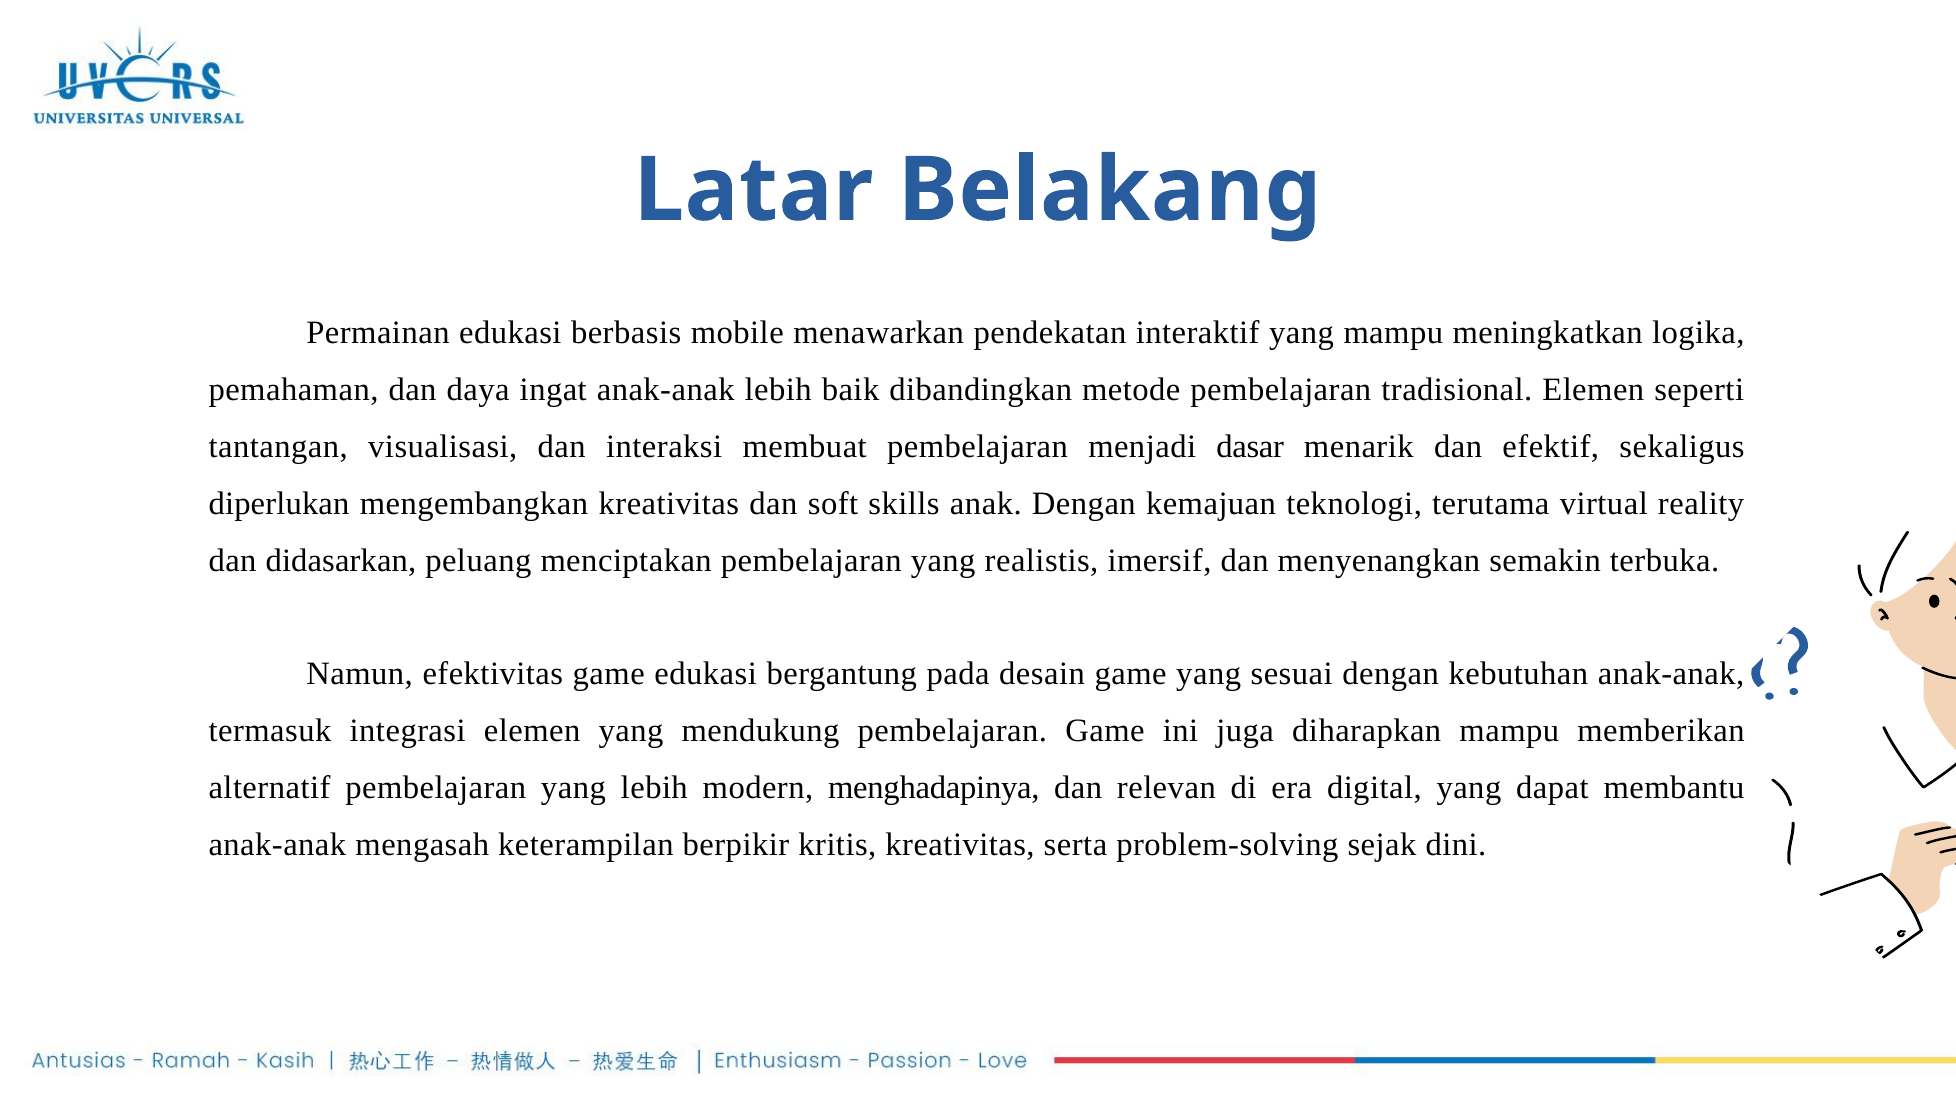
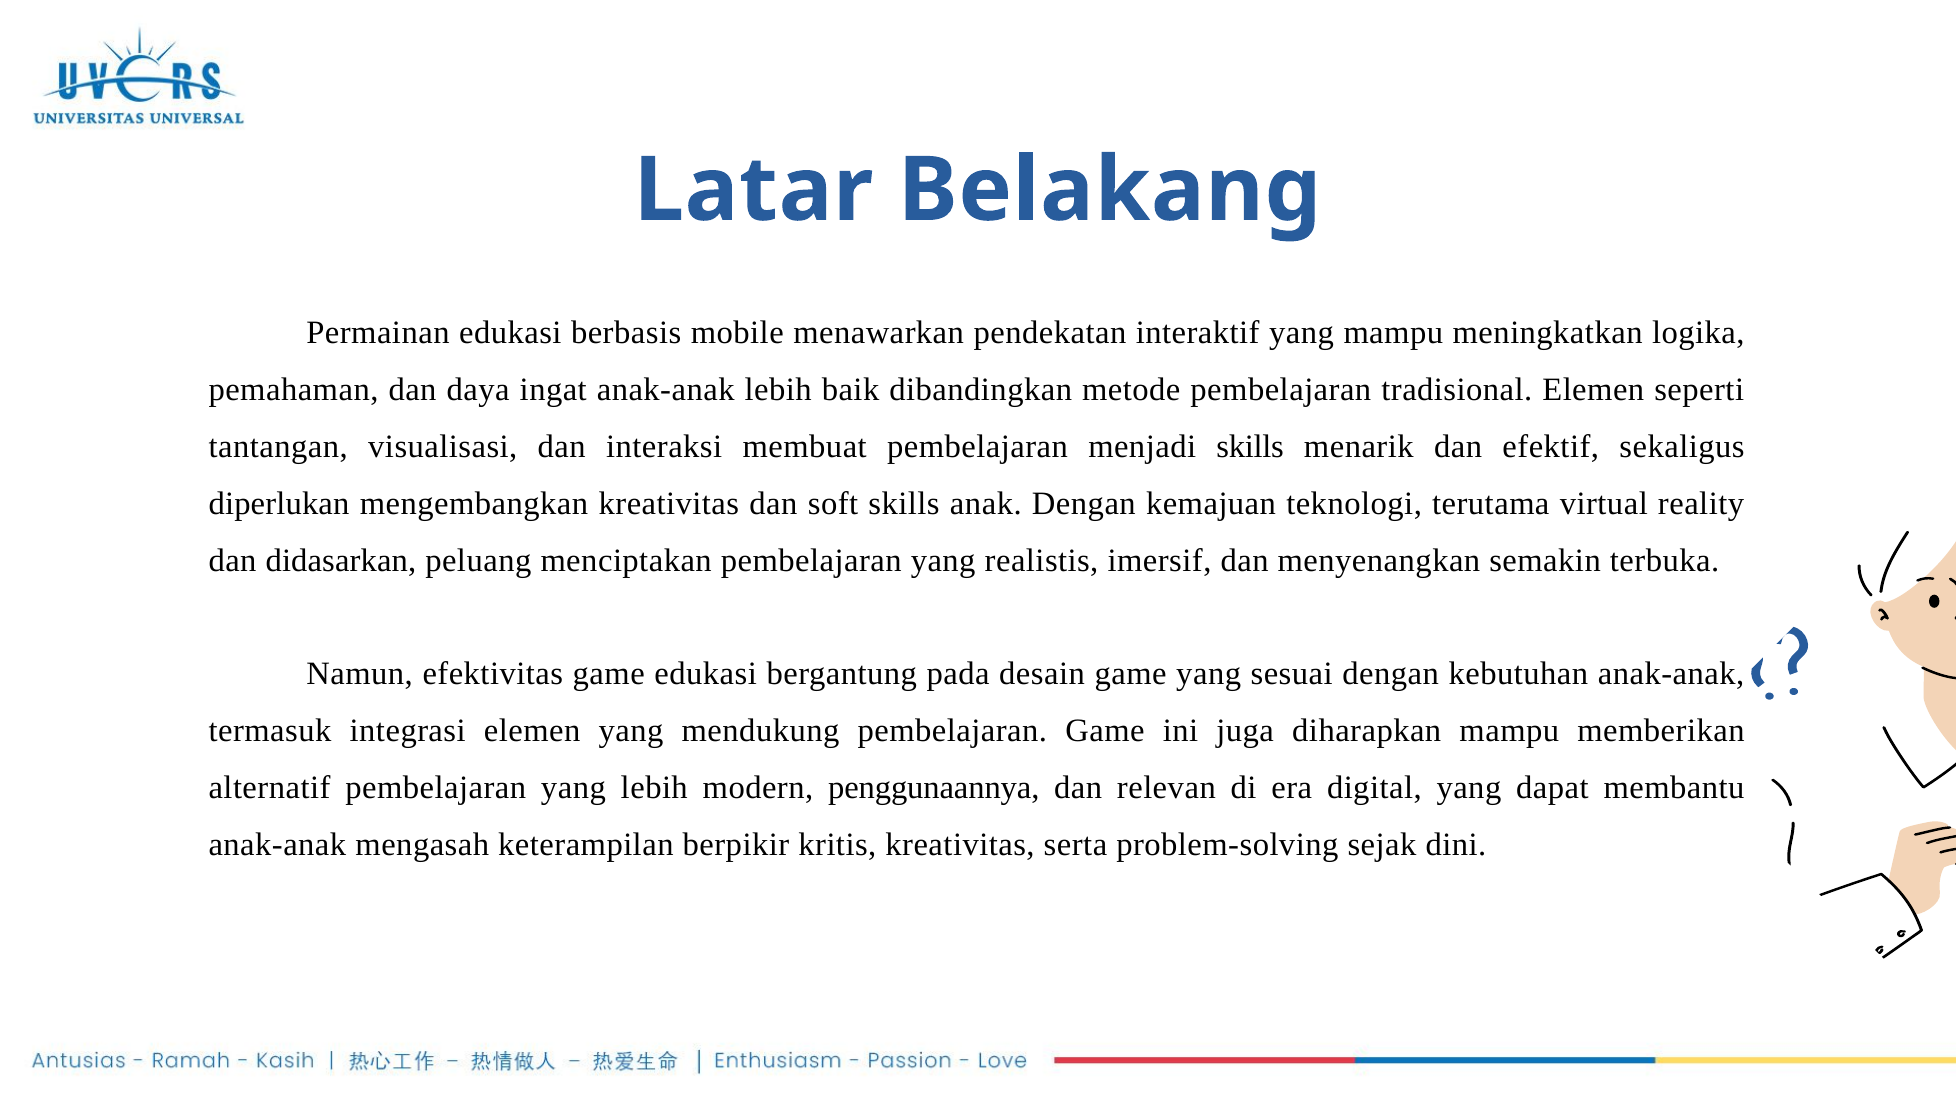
menjadi dasar: dasar -> skills
menghadapinya: menghadapinya -> penggunaannya
